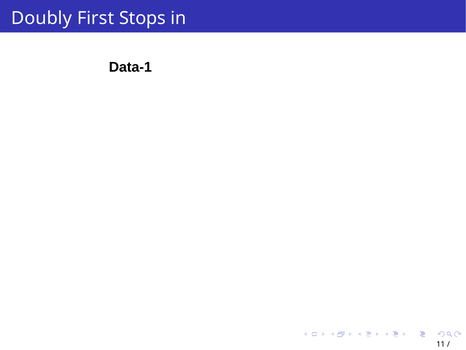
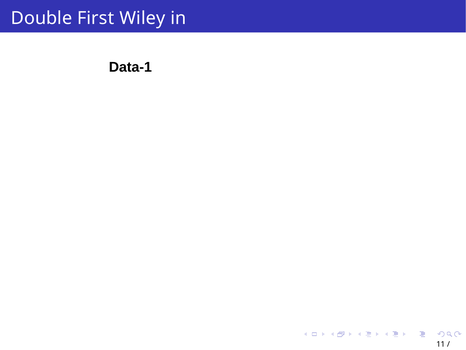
Doubly: Doubly -> Double
Stops: Stops -> Wiley
